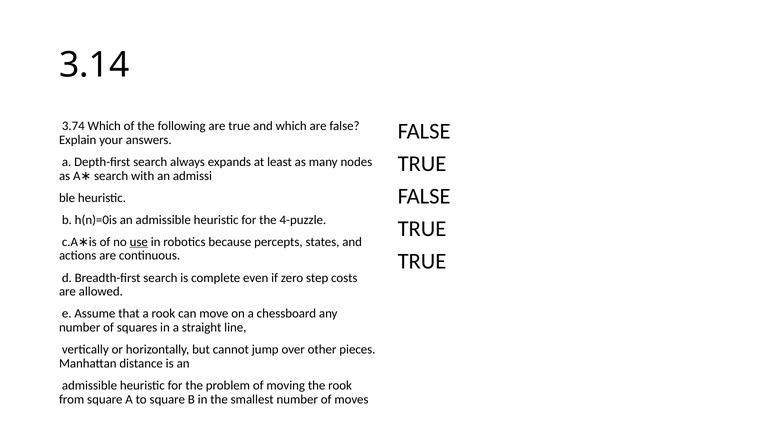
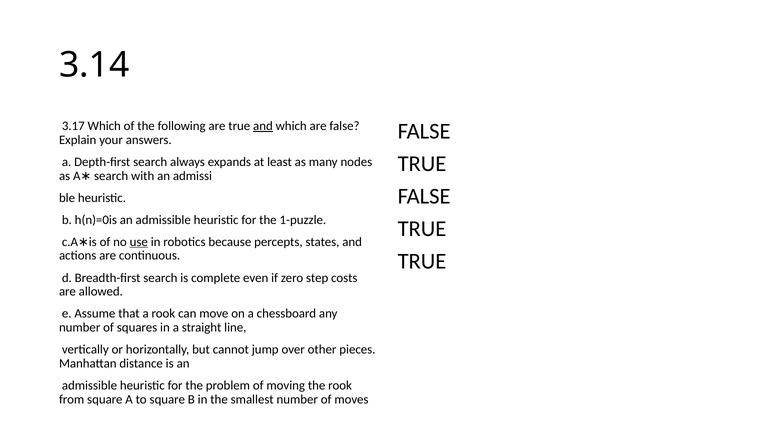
3.74: 3.74 -> 3.17
and at (263, 126) underline: none -> present
4-puzzle: 4-puzzle -> 1-puzzle
